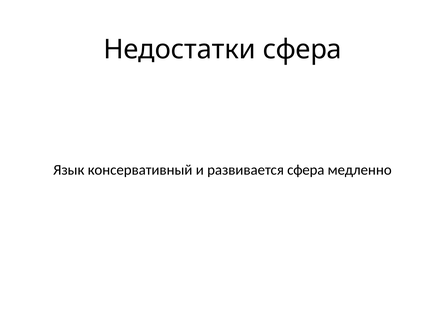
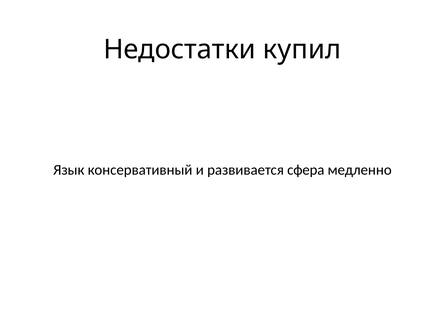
Недостатки сфера: сфера -> купил
